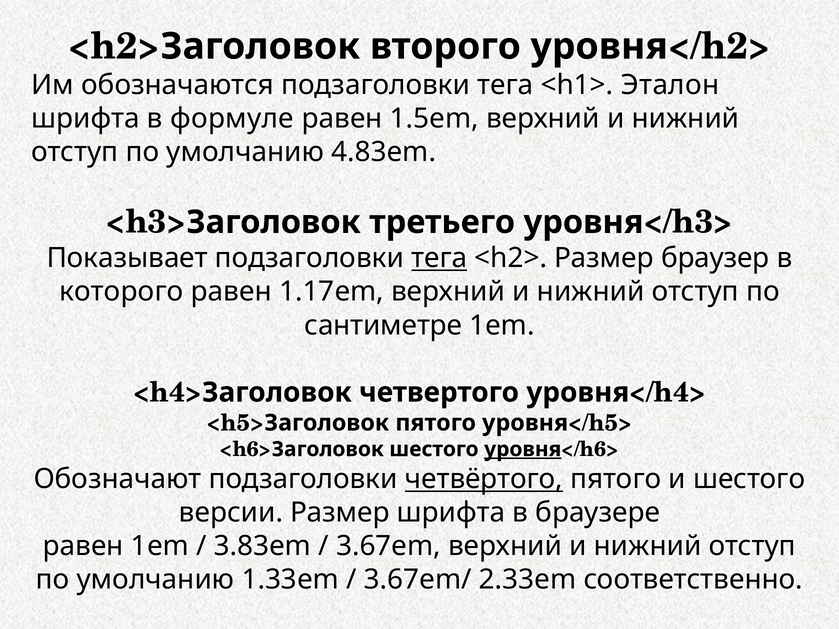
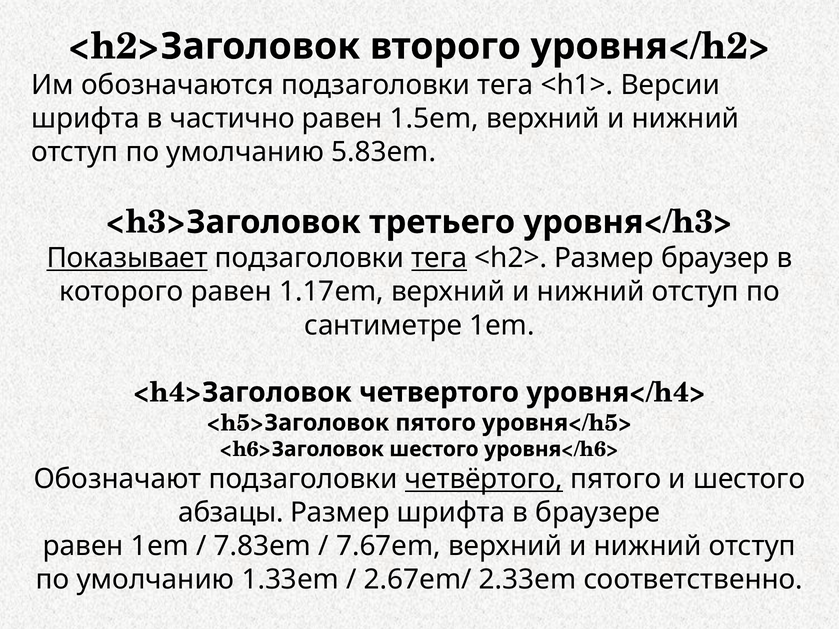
Эталон: Эталон -> Версии
формуле: формуле -> частично
4.83em: 4.83em -> 5.83em
Показывает underline: none -> present
уровня at (523, 449) underline: present -> none
версии: версии -> абзацы
3.83em: 3.83em -> 7.83em
3.67em: 3.67em -> 7.67em
3.67em/: 3.67em/ -> 2.67em/
